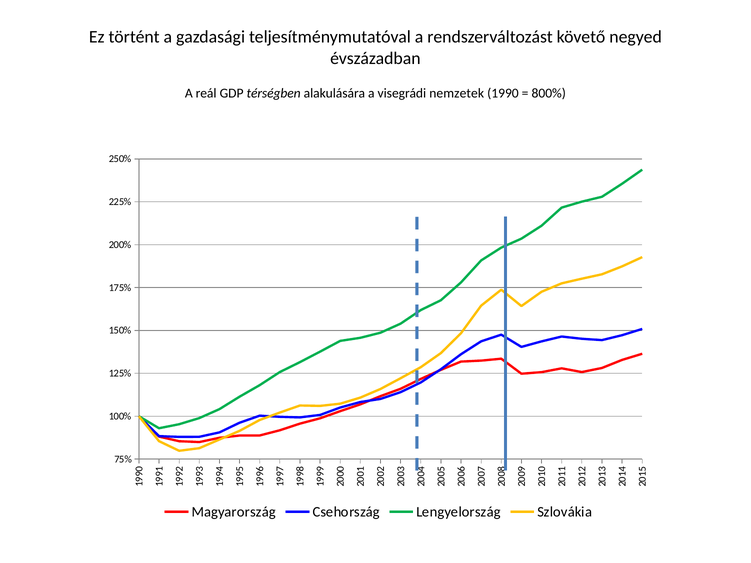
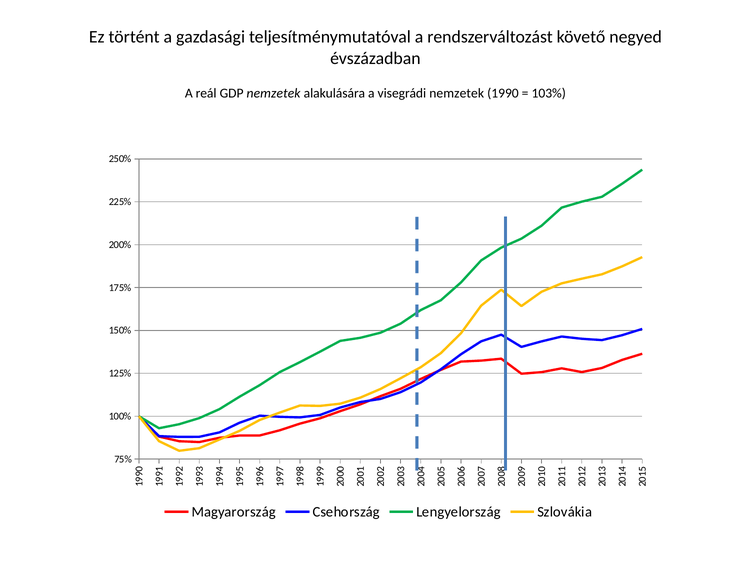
GDP térségben: térségben -> nemzetek
800%: 800% -> 103%
